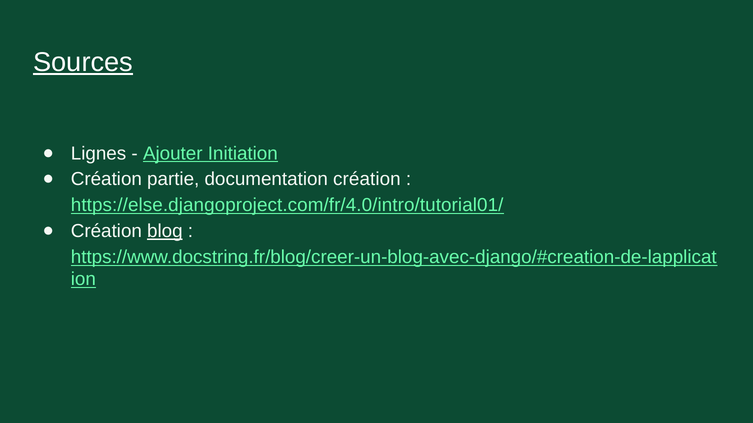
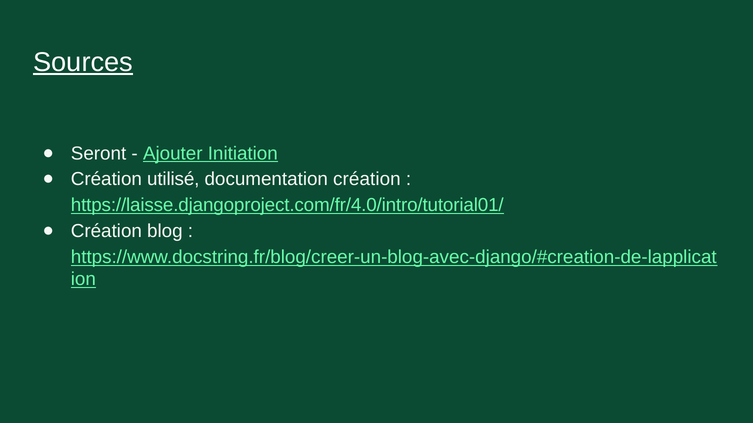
Lignes: Lignes -> Seront
partie: partie -> utilisé
https://else.djangoproject.com/fr/4.0/intro/tutorial01/: https://else.djangoproject.com/fr/4.0/intro/tutorial01/ -> https://laisse.djangoproject.com/fr/4.0/intro/tutorial01/
blog underline: present -> none
